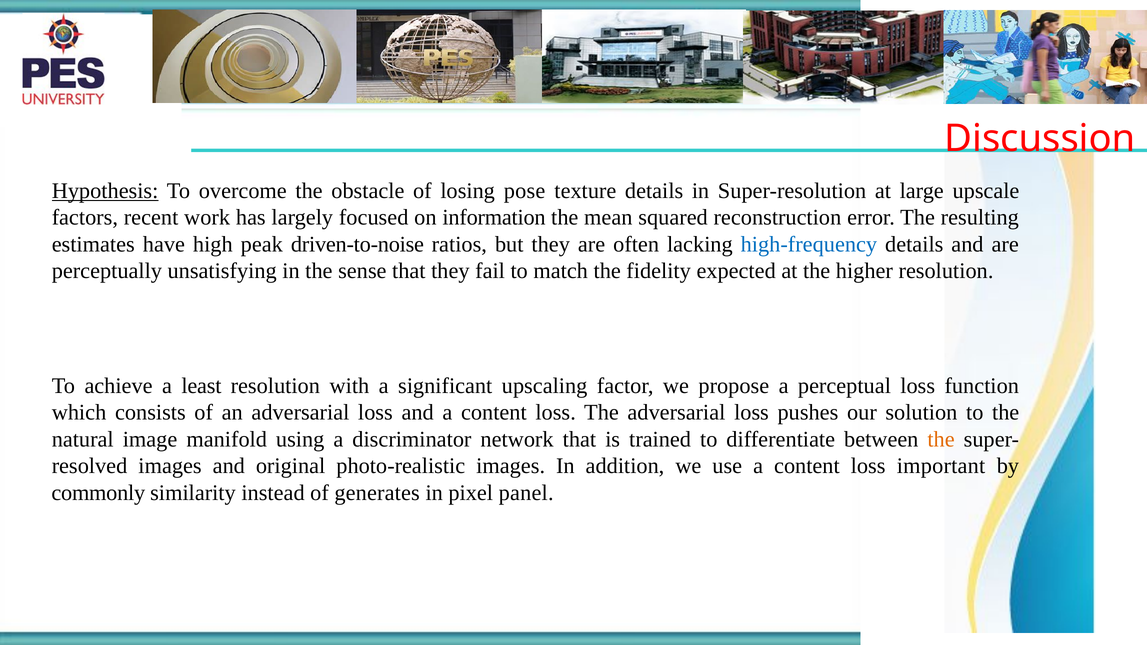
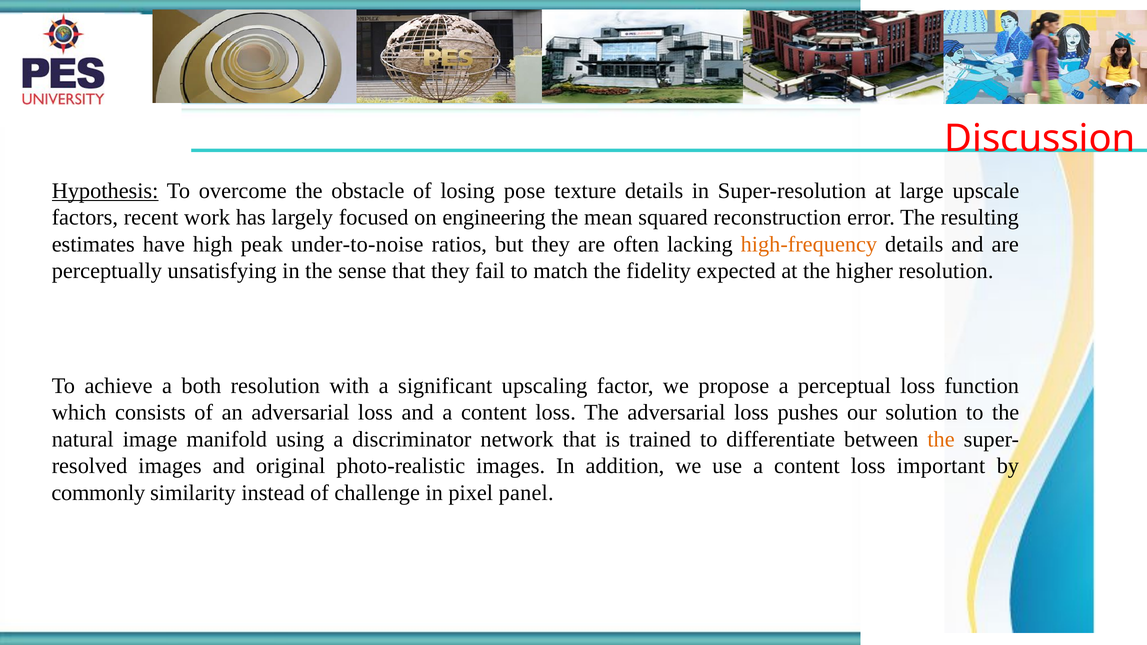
information: information -> engineering
driven-to-noise: driven-to-noise -> under-to-noise
high-frequency colour: blue -> orange
least: least -> both
generates: generates -> challenge
